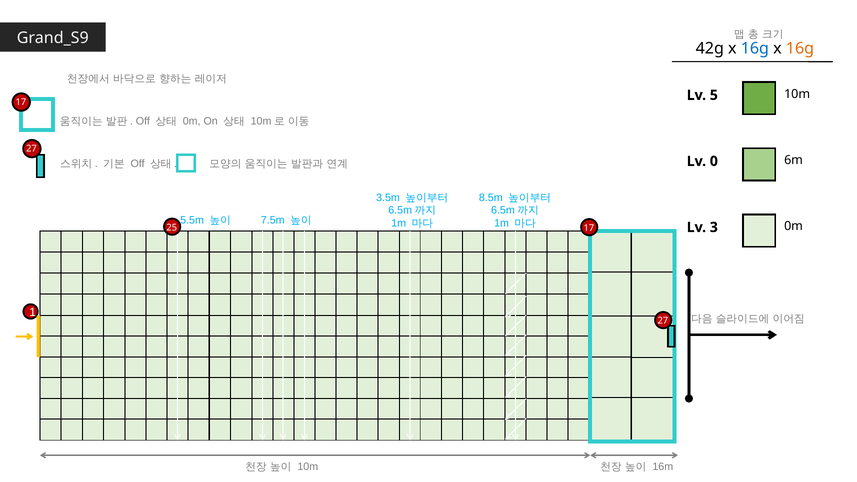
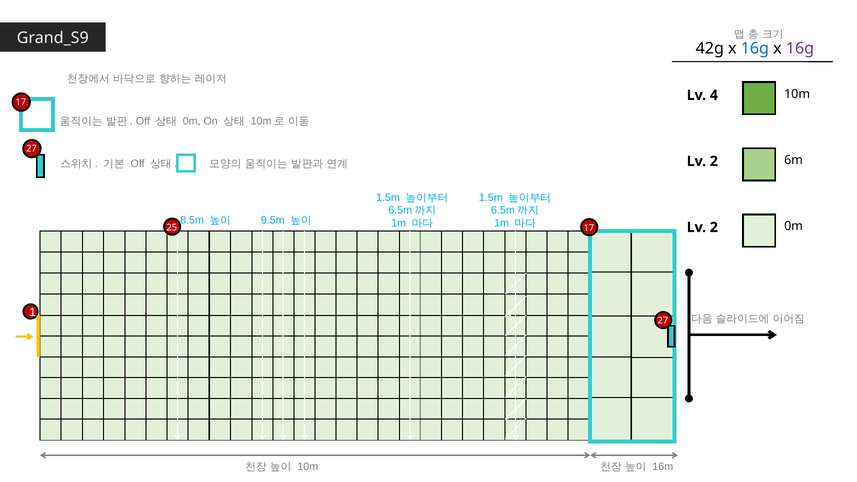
16g at (800, 48) colour: orange -> purple
5: 5 -> 4
0 at (714, 161): 0 -> 2
3.5m at (388, 198): 3.5m -> 1.5m
8.5m at (491, 198): 8.5m -> 1.5m
5.5m: 5.5m -> 8.5m
7.5m: 7.5m -> 9.5m
3 at (714, 227): 3 -> 2
